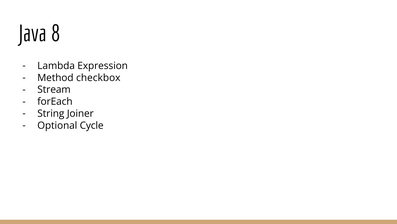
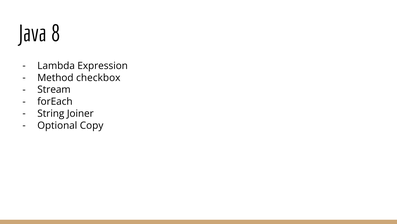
Cycle: Cycle -> Copy
